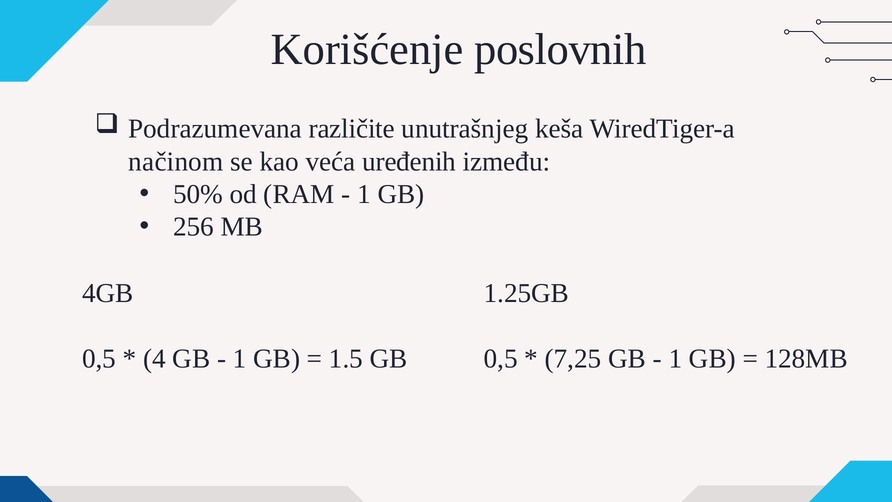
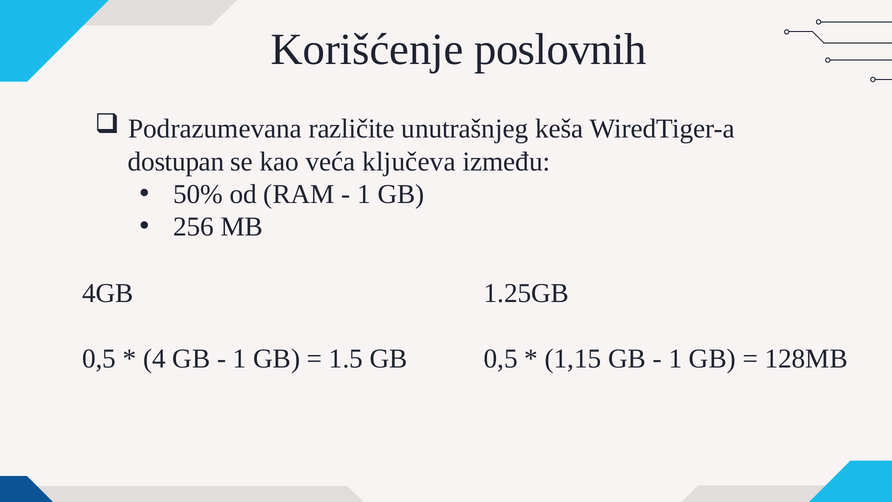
načinom: načinom -> dostupan
uređenih: uređenih -> ključeva
7,25: 7,25 -> 1,15
